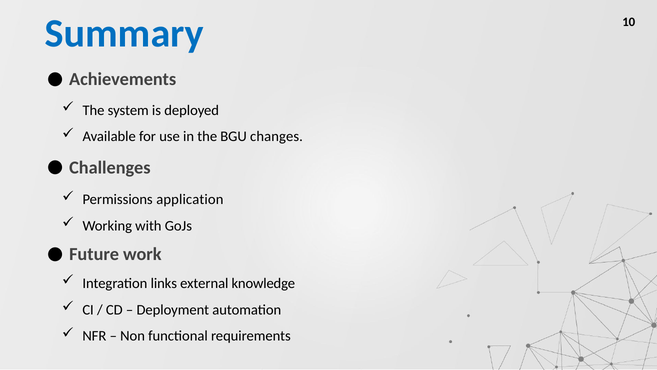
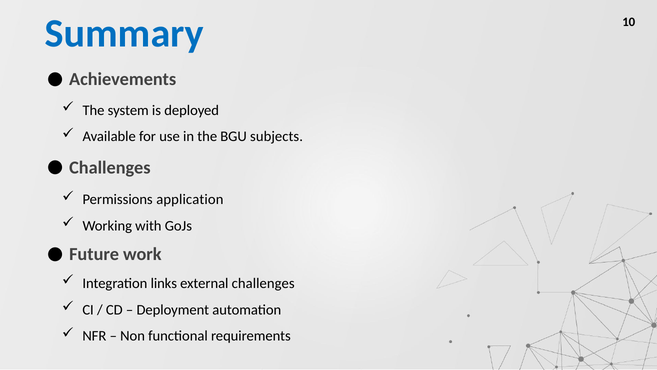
changes: changes -> subjects
external knowledge: knowledge -> challenges
